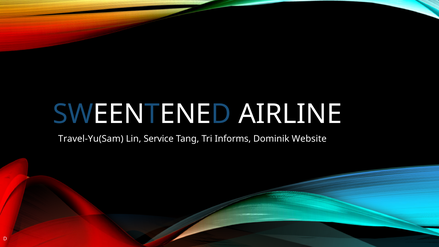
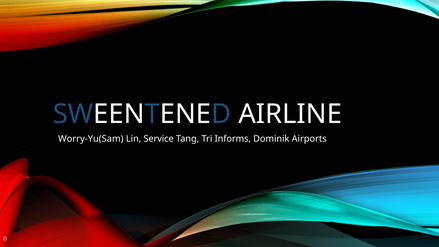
Travel-Yu(Sam: Travel-Yu(Sam -> Worry-Yu(Sam
Website: Website -> Airports
